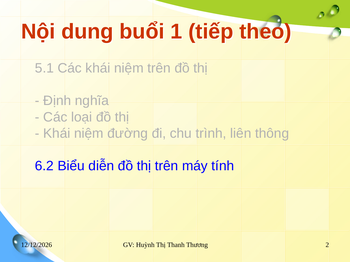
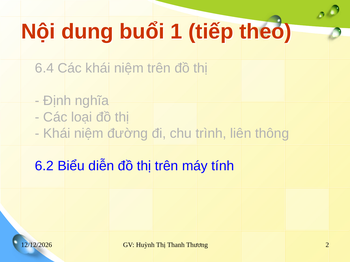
5.1: 5.1 -> 6.4
